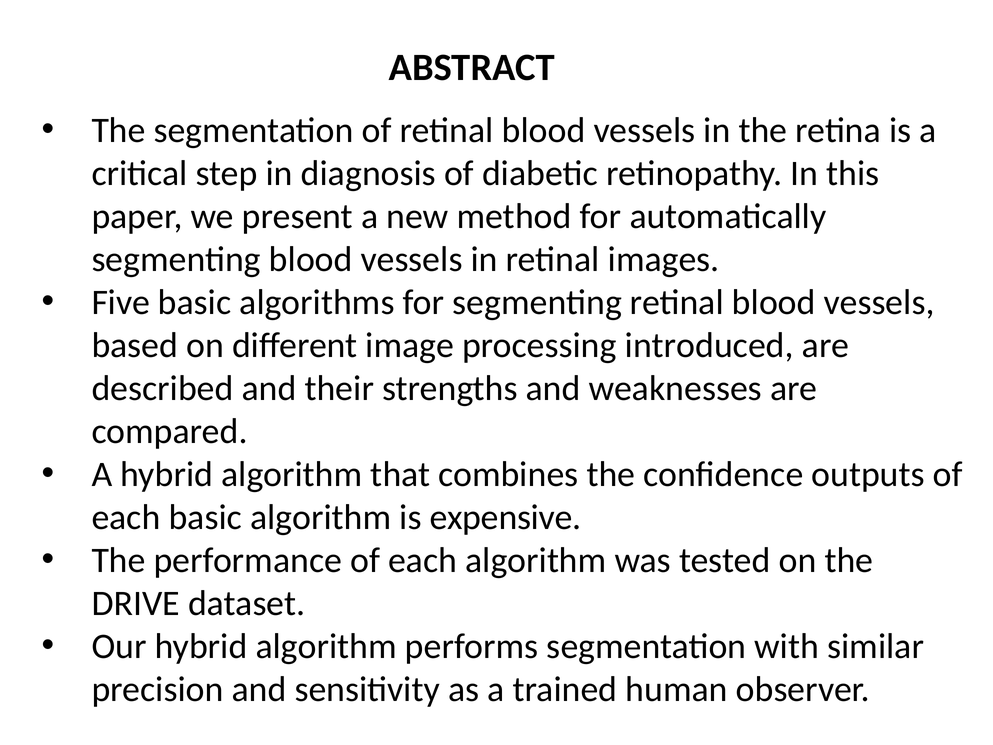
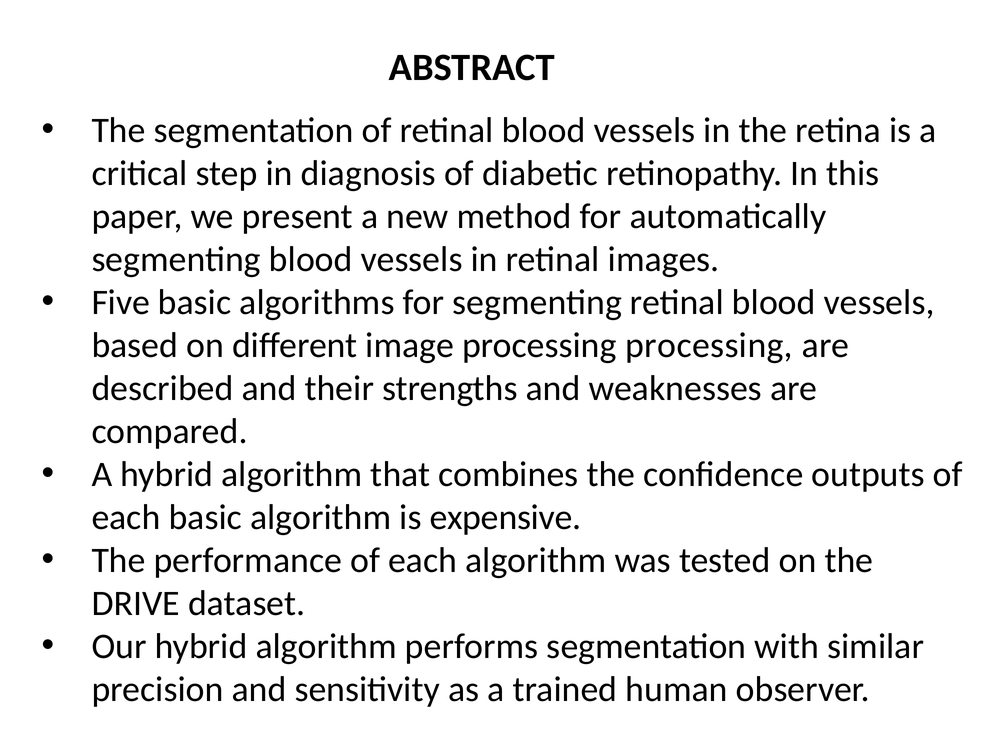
processing introduced: introduced -> processing
